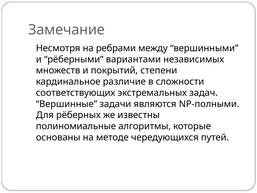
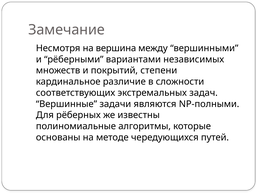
ребрами: ребрами -> вершина
